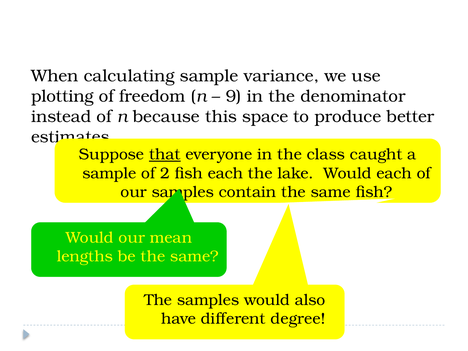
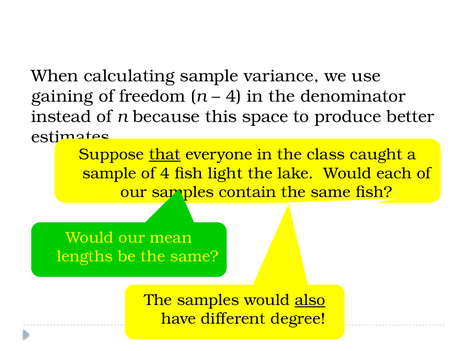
plotting: plotting -> gaining
9 at (234, 96): 9 -> 4
of 2: 2 -> 4
fish each: each -> light
also underline: none -> present
